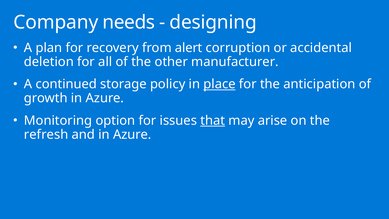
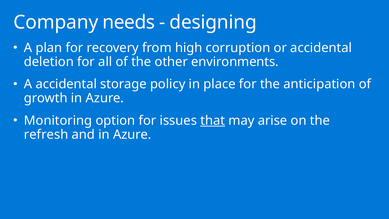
alert: alert -> high
manufacturer: manufacturer -> environments
A continued: continued -> accidental
place underline: present -> none
